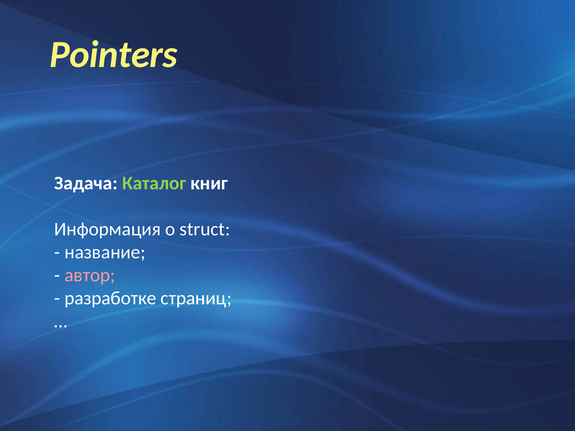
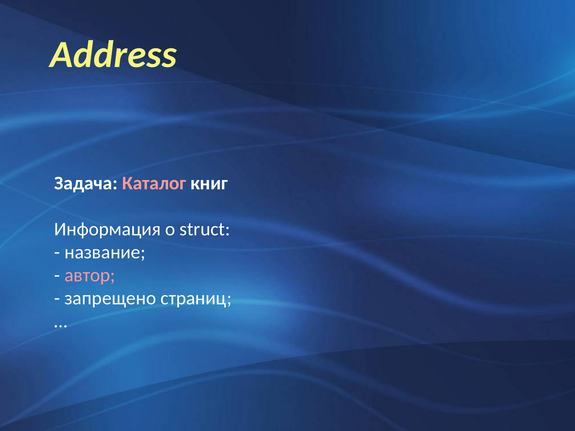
Pointers: Pointers -> Address
Каталог colour: light green -> pink
разработке: разработке -> запрещено
